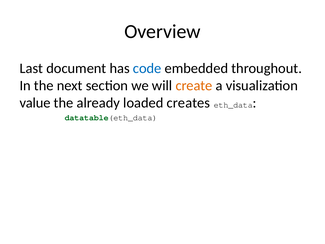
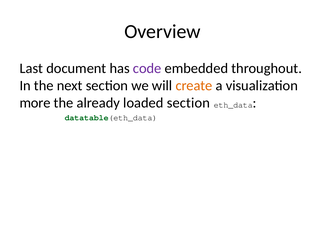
code colour: blue -> purple
value: value -> more
loaded creates: creates -> section
